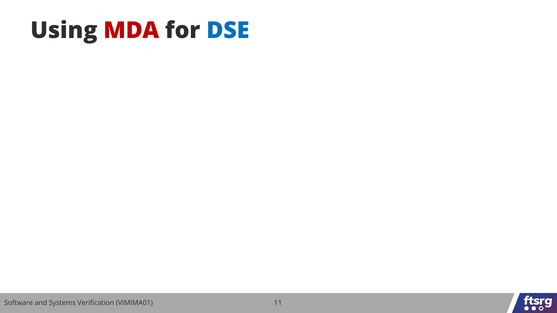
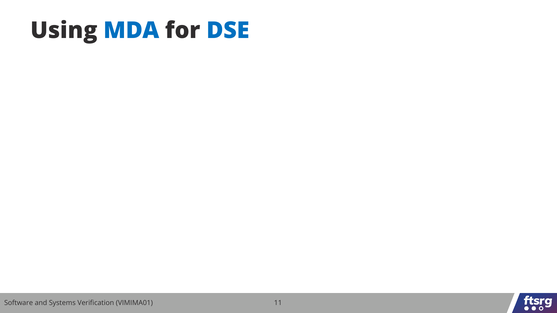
MDA colour: red -> blue
